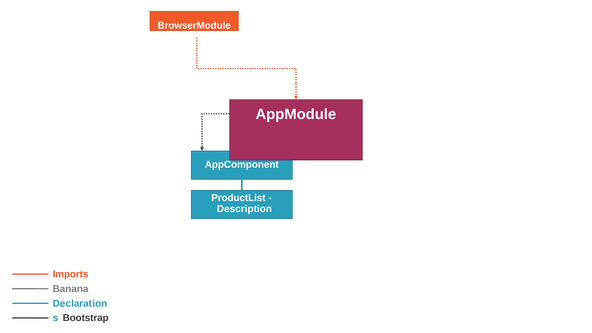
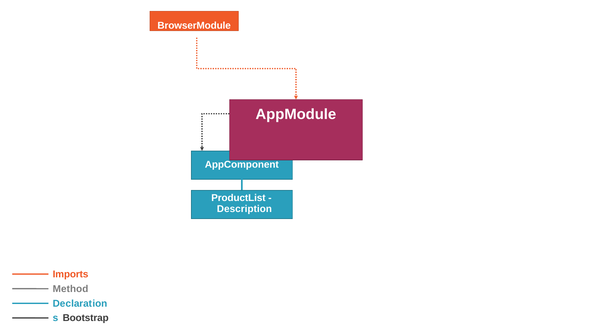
Banana: Banana -> Method
